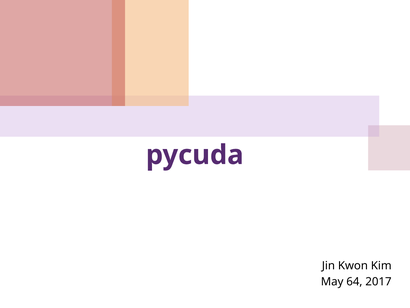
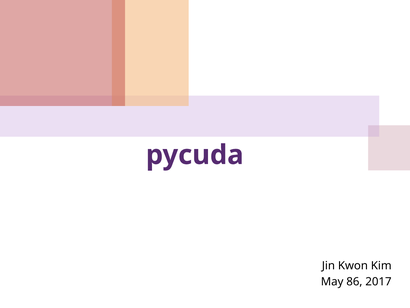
64: 64 -> 86
